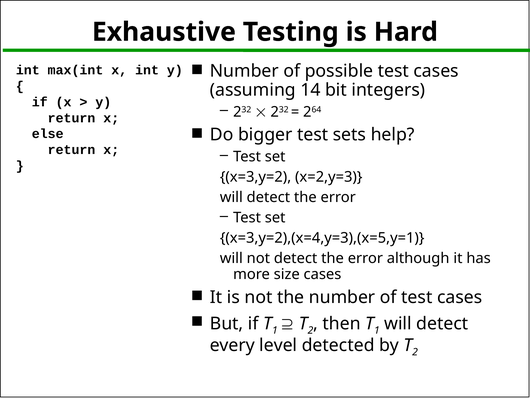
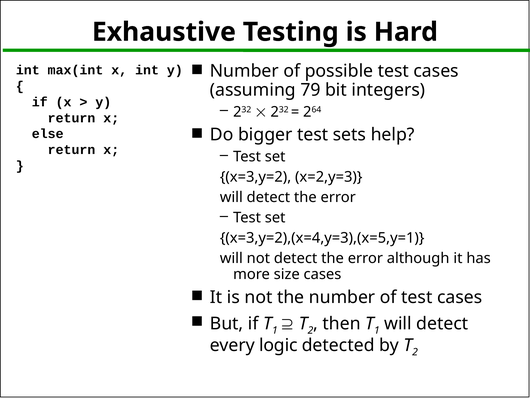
14: 14 -> 79
level: level -> logic
